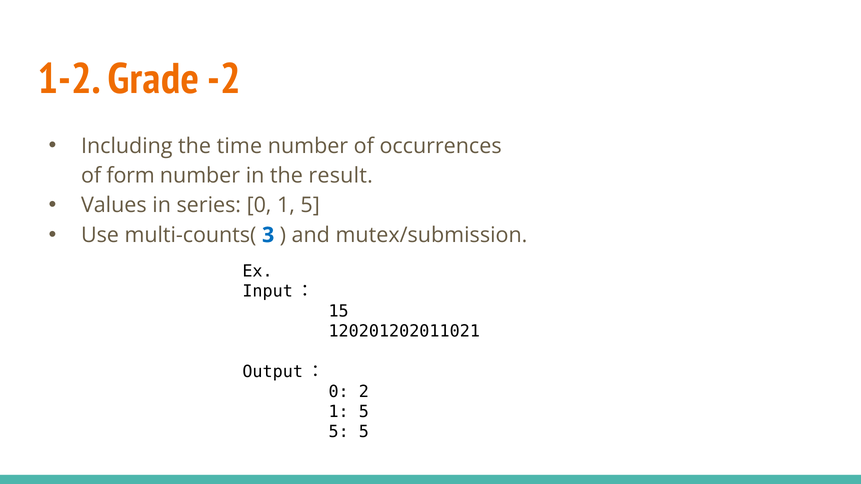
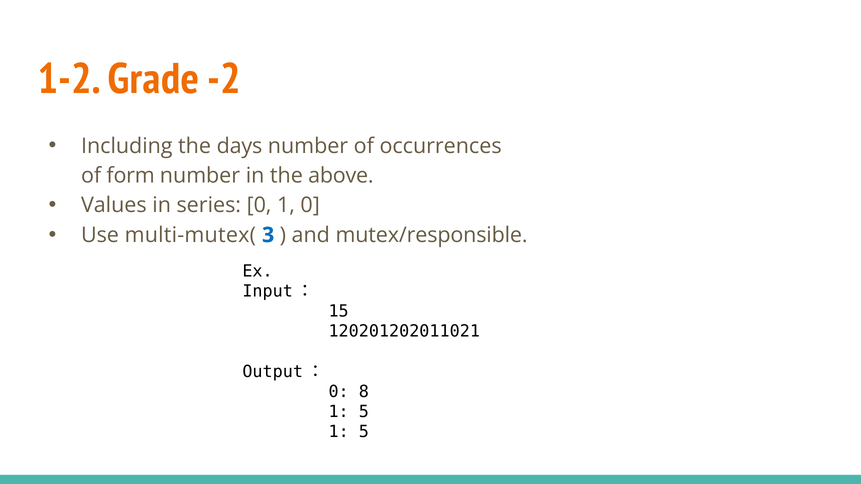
time: time -> days
result: result -> above
0 1 5: 5 -> 0
multi-counts(: multi-counts( -> multi-mutex(
mutex/submission: mutex/submission -> mutex/responsible
2: 2 -> 8
5 at (339, 432): 5 -> 1
